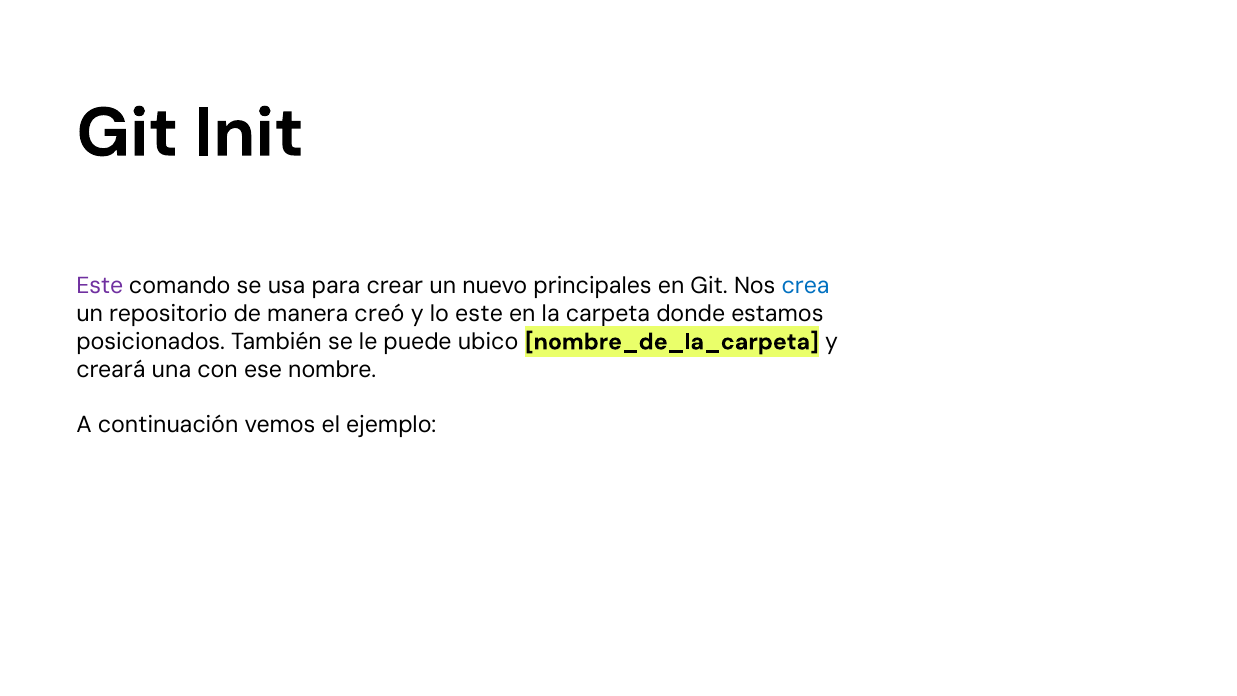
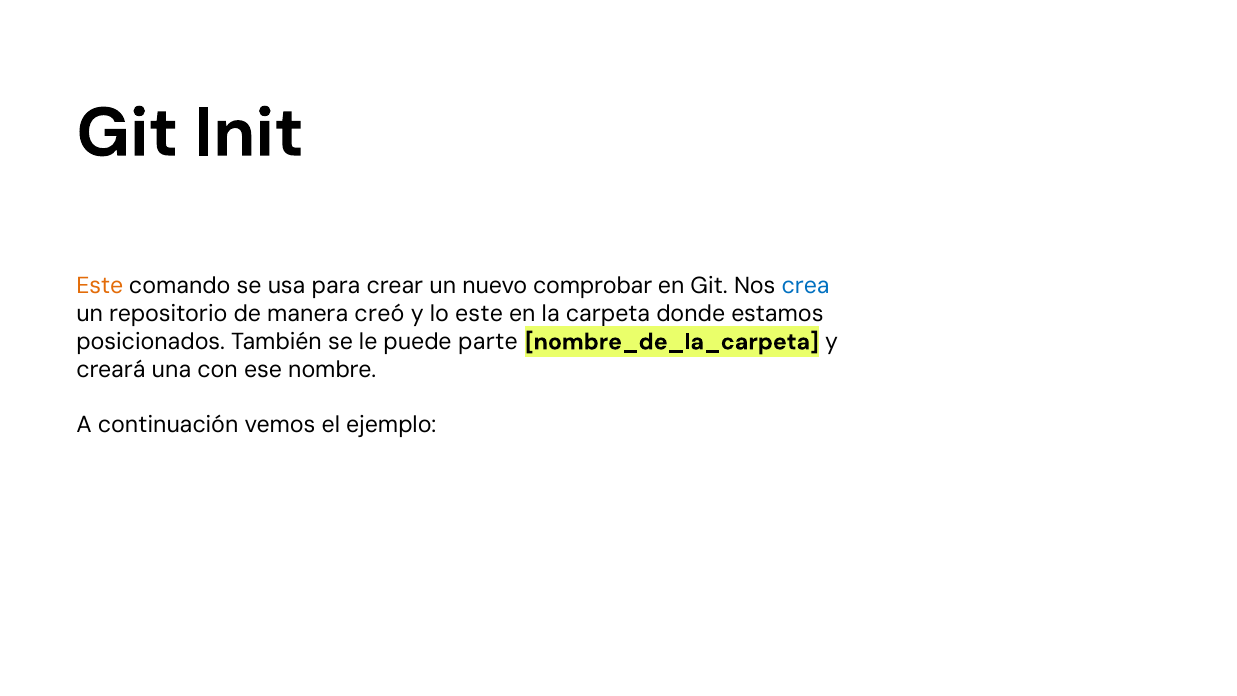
Este at (100, 286) colour: purple -> orange
principales: principales -> comprobar
ubico: ubico -> parte
